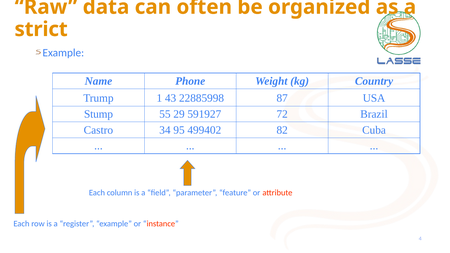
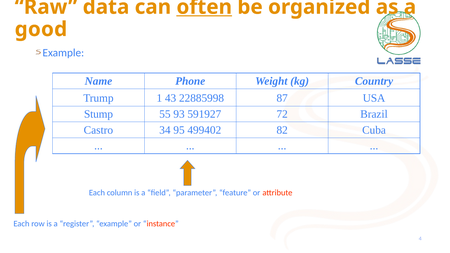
often underline: none -> present
strict: strict -> good
29: 29 -> 93
